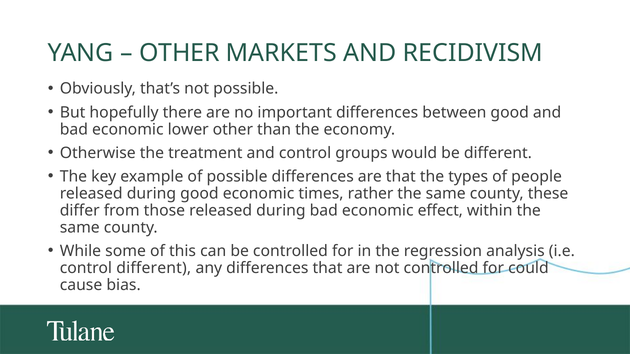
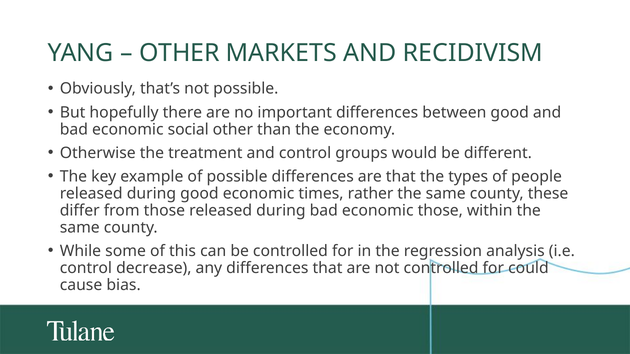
lower: lower -> social
economic effect: effect -> those
control different: different -> decrease
